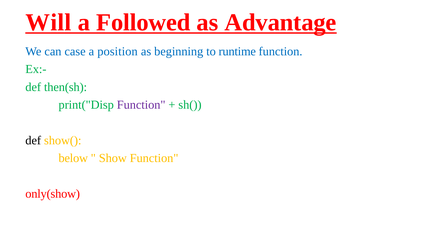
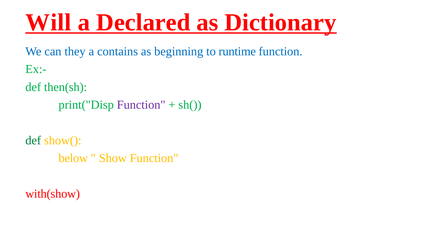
Followed: Followed -> Declared
Advantage: Advantage -> Dictionary
case: case -> they
position: position -> contains
def at (33, 141) colour: black -> green
only(show: only(show -> with(show
